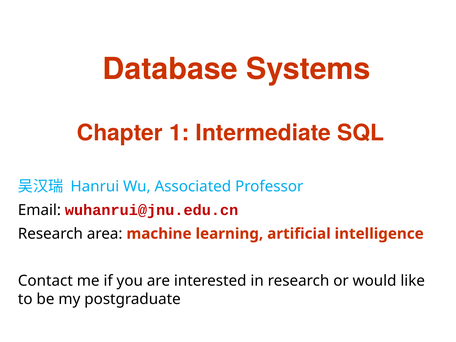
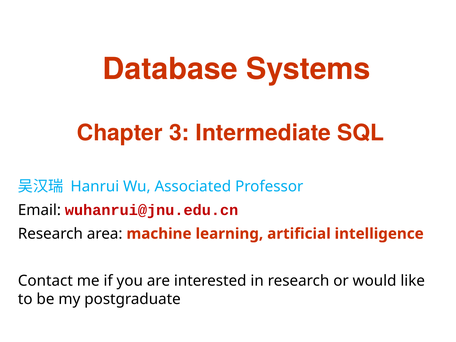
1: 1 -> 3
